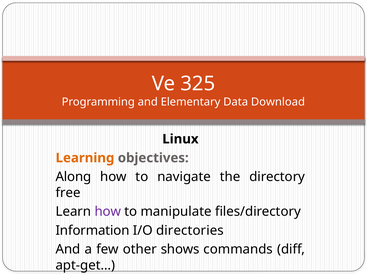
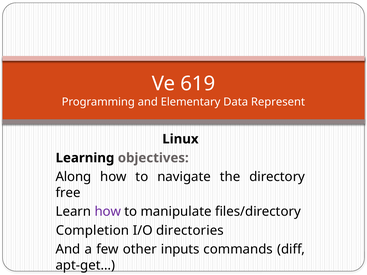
325: 325 -> 619
Download: Download -> Represent
Learning colour: orange -> black
Information: Information -> Completion
shows: shows -> inputs
